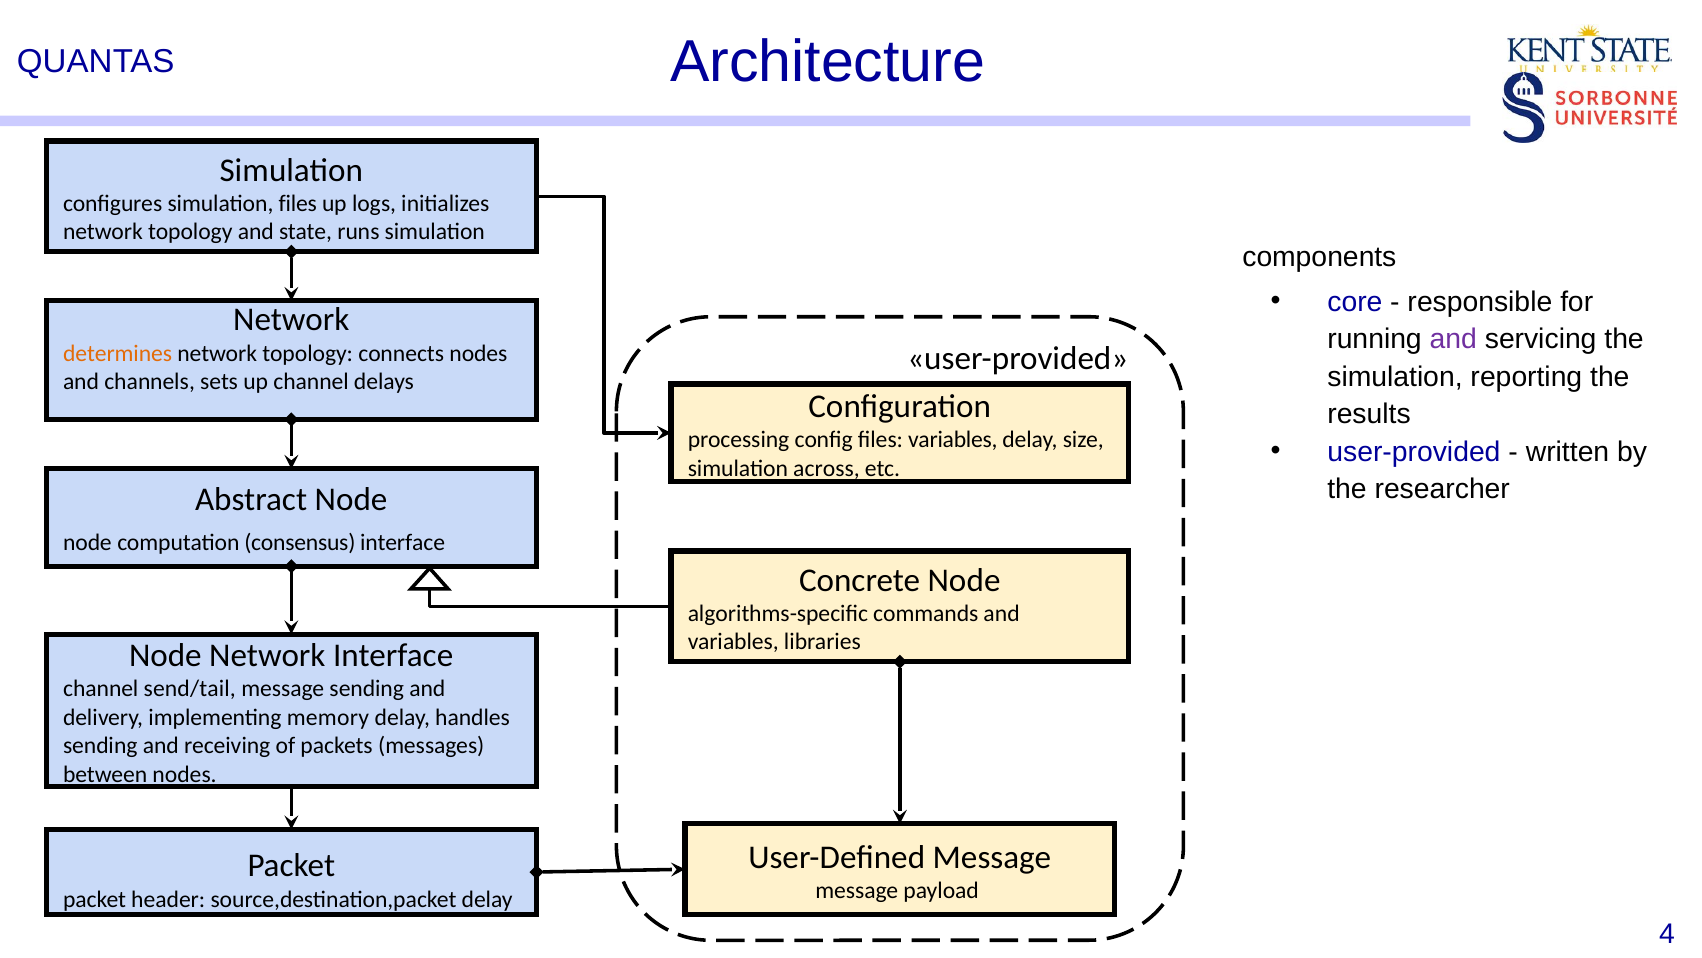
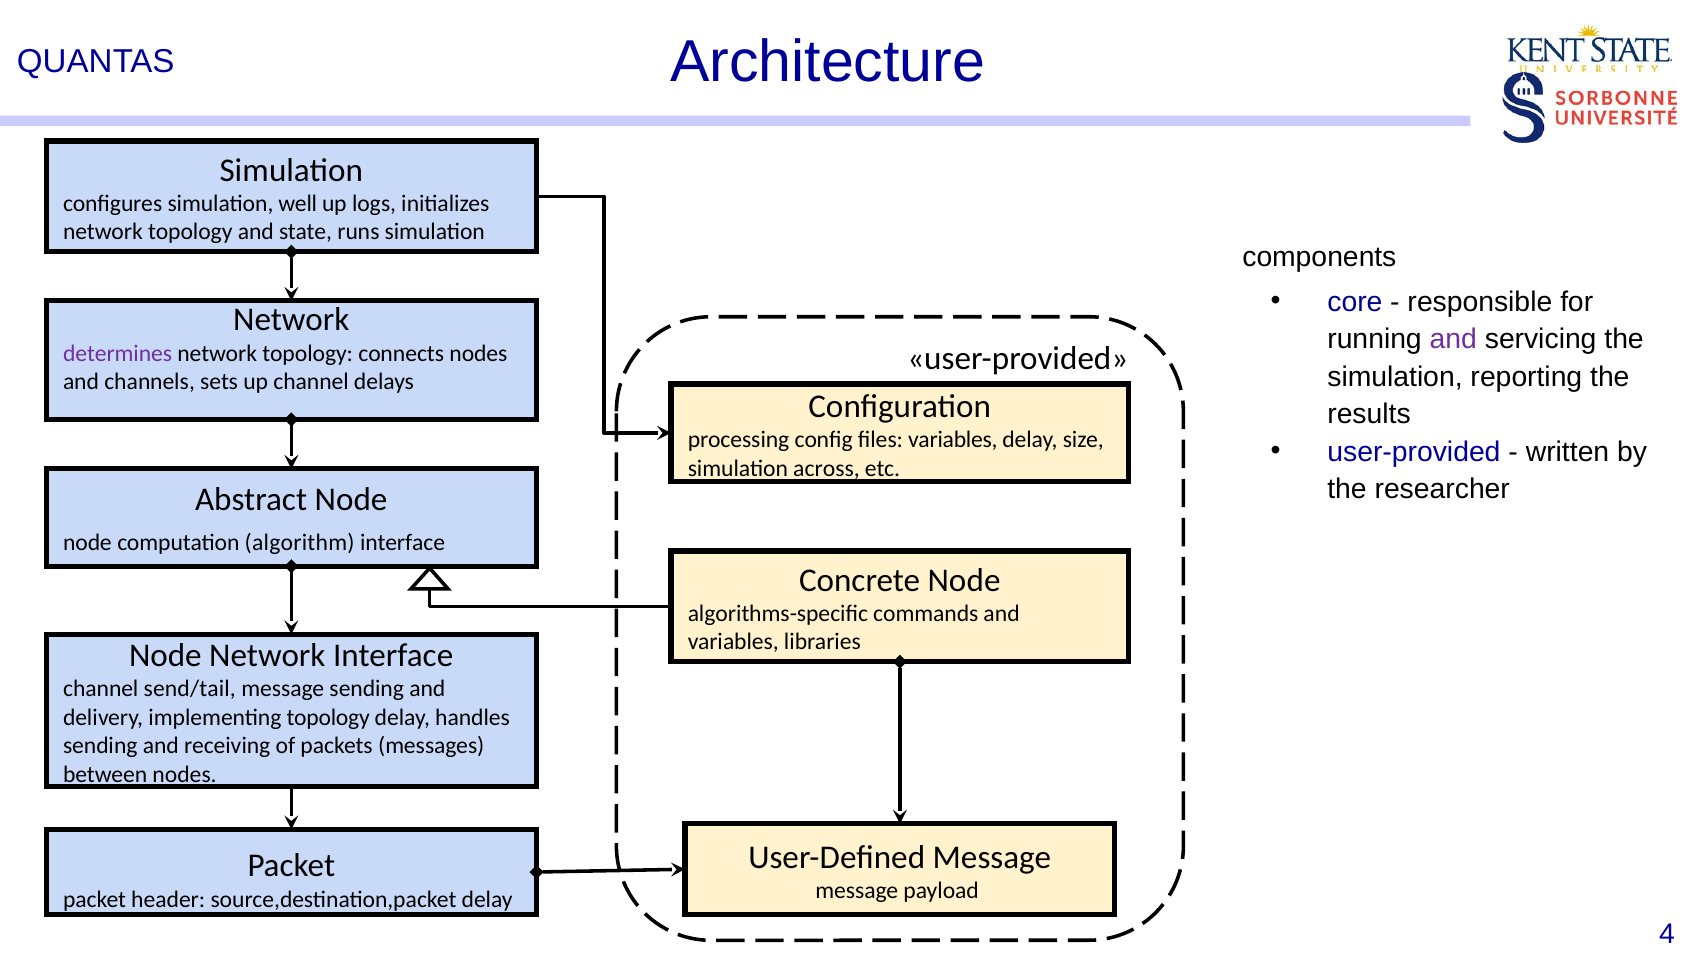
simulation files: files -> well
determines colour: orange -> purple
consensus: consensus -> algorithm
implementing memory: memory -> topology
